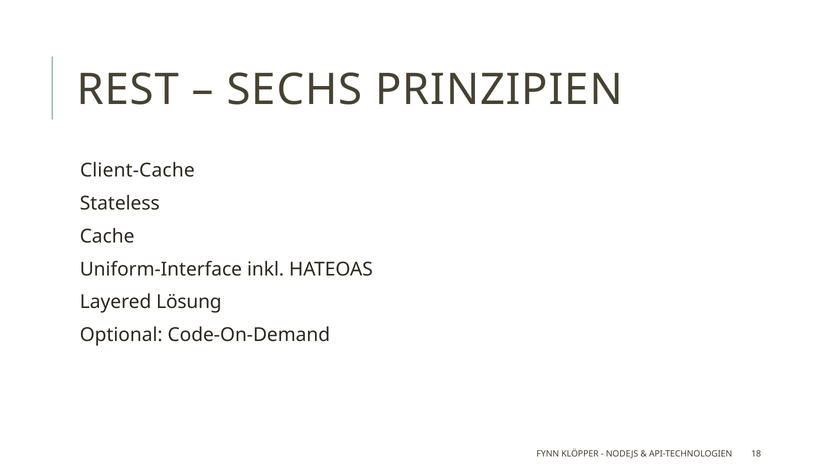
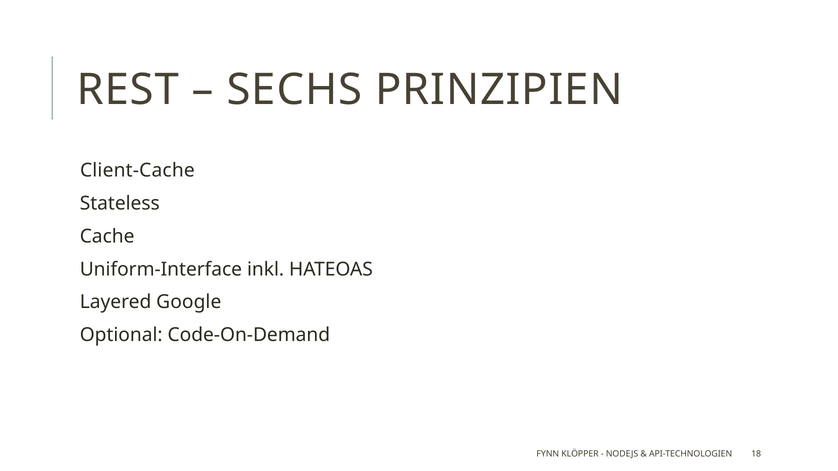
Lösung: Lösung -> Google
